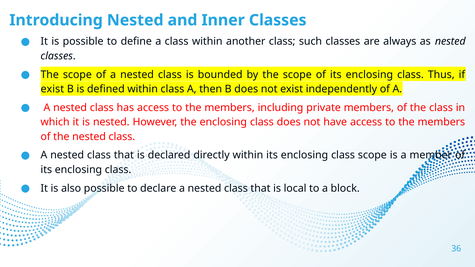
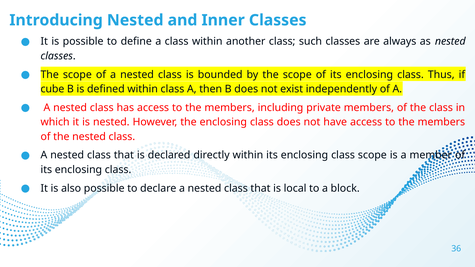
exist at (52, 89): exist -> cube
